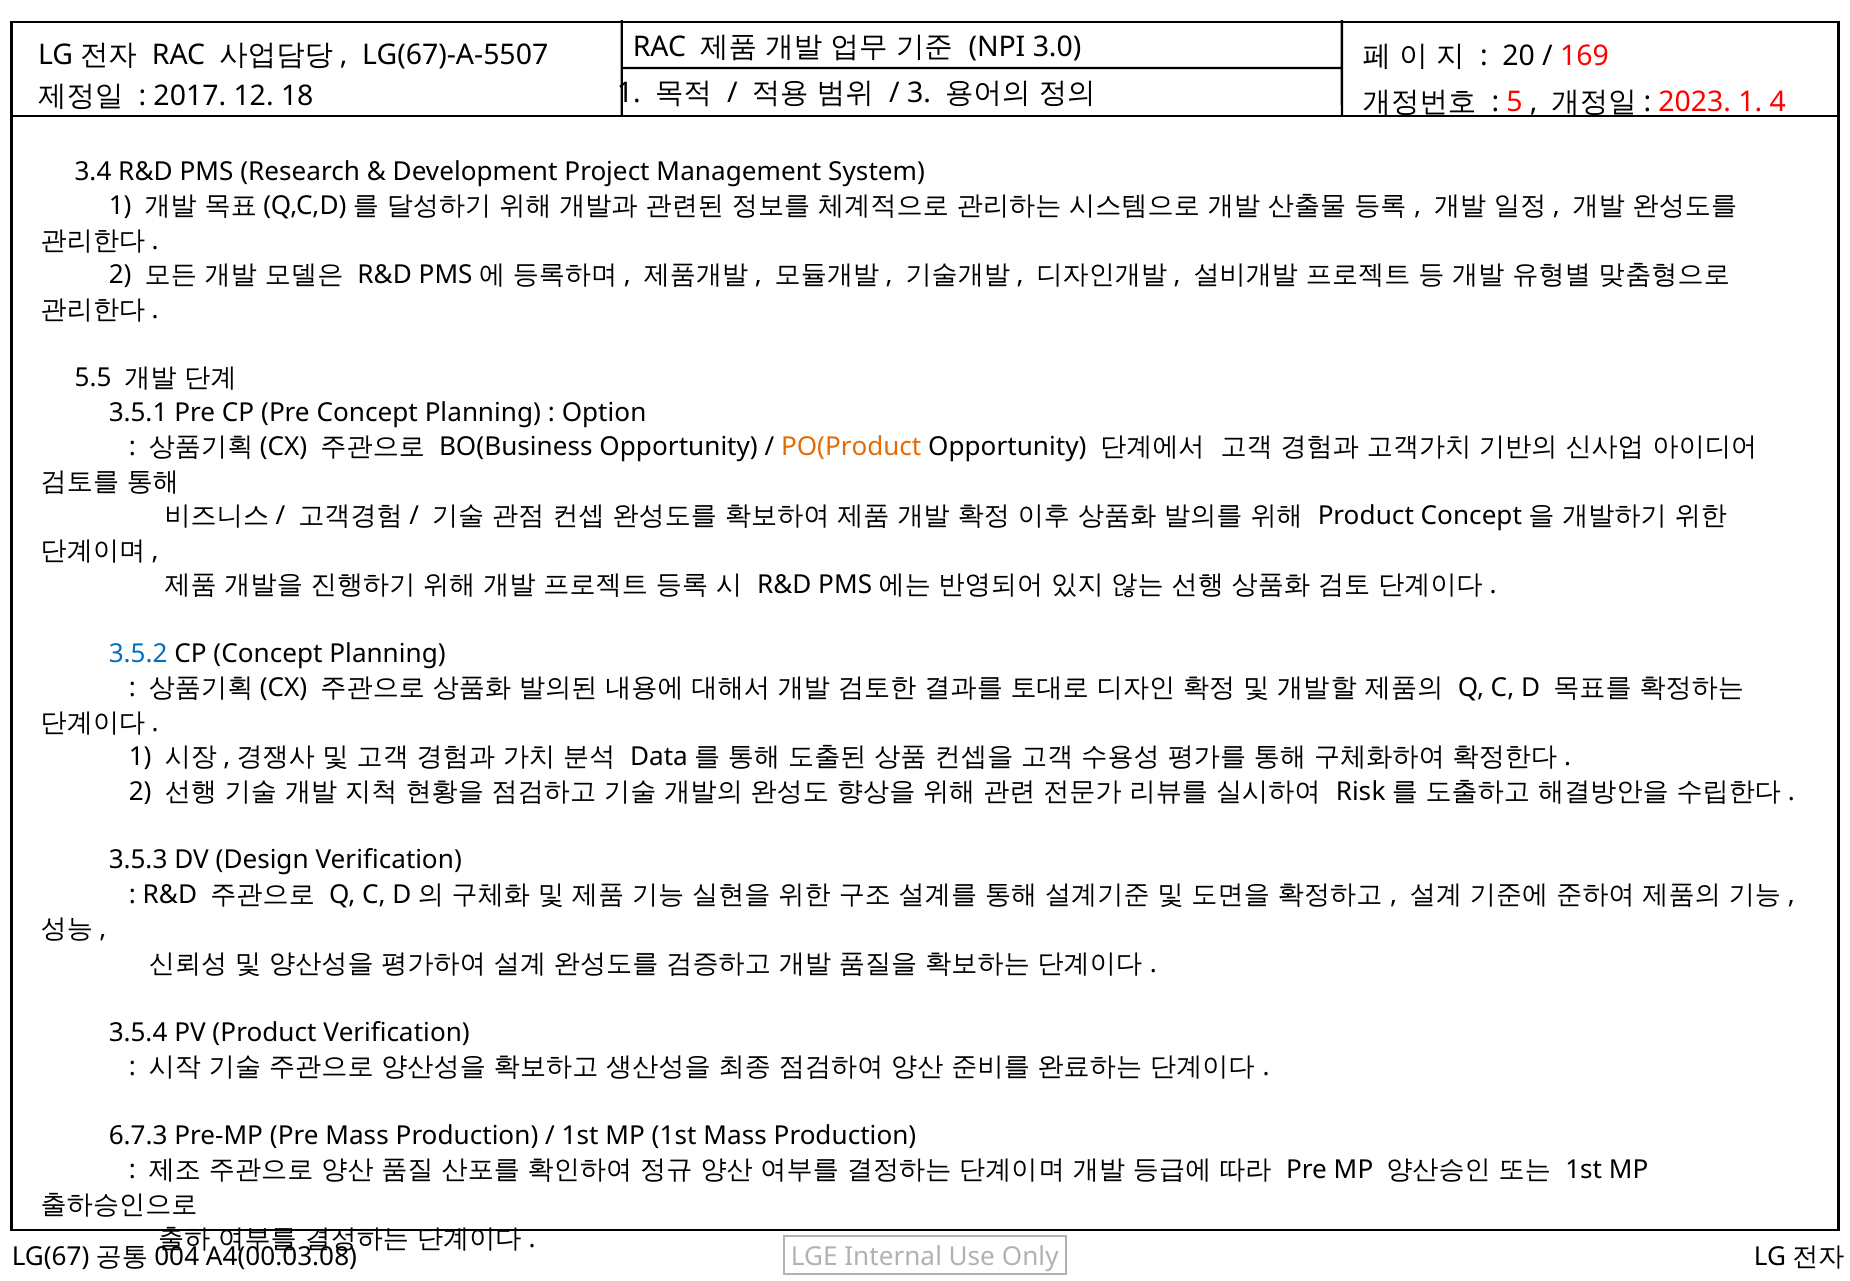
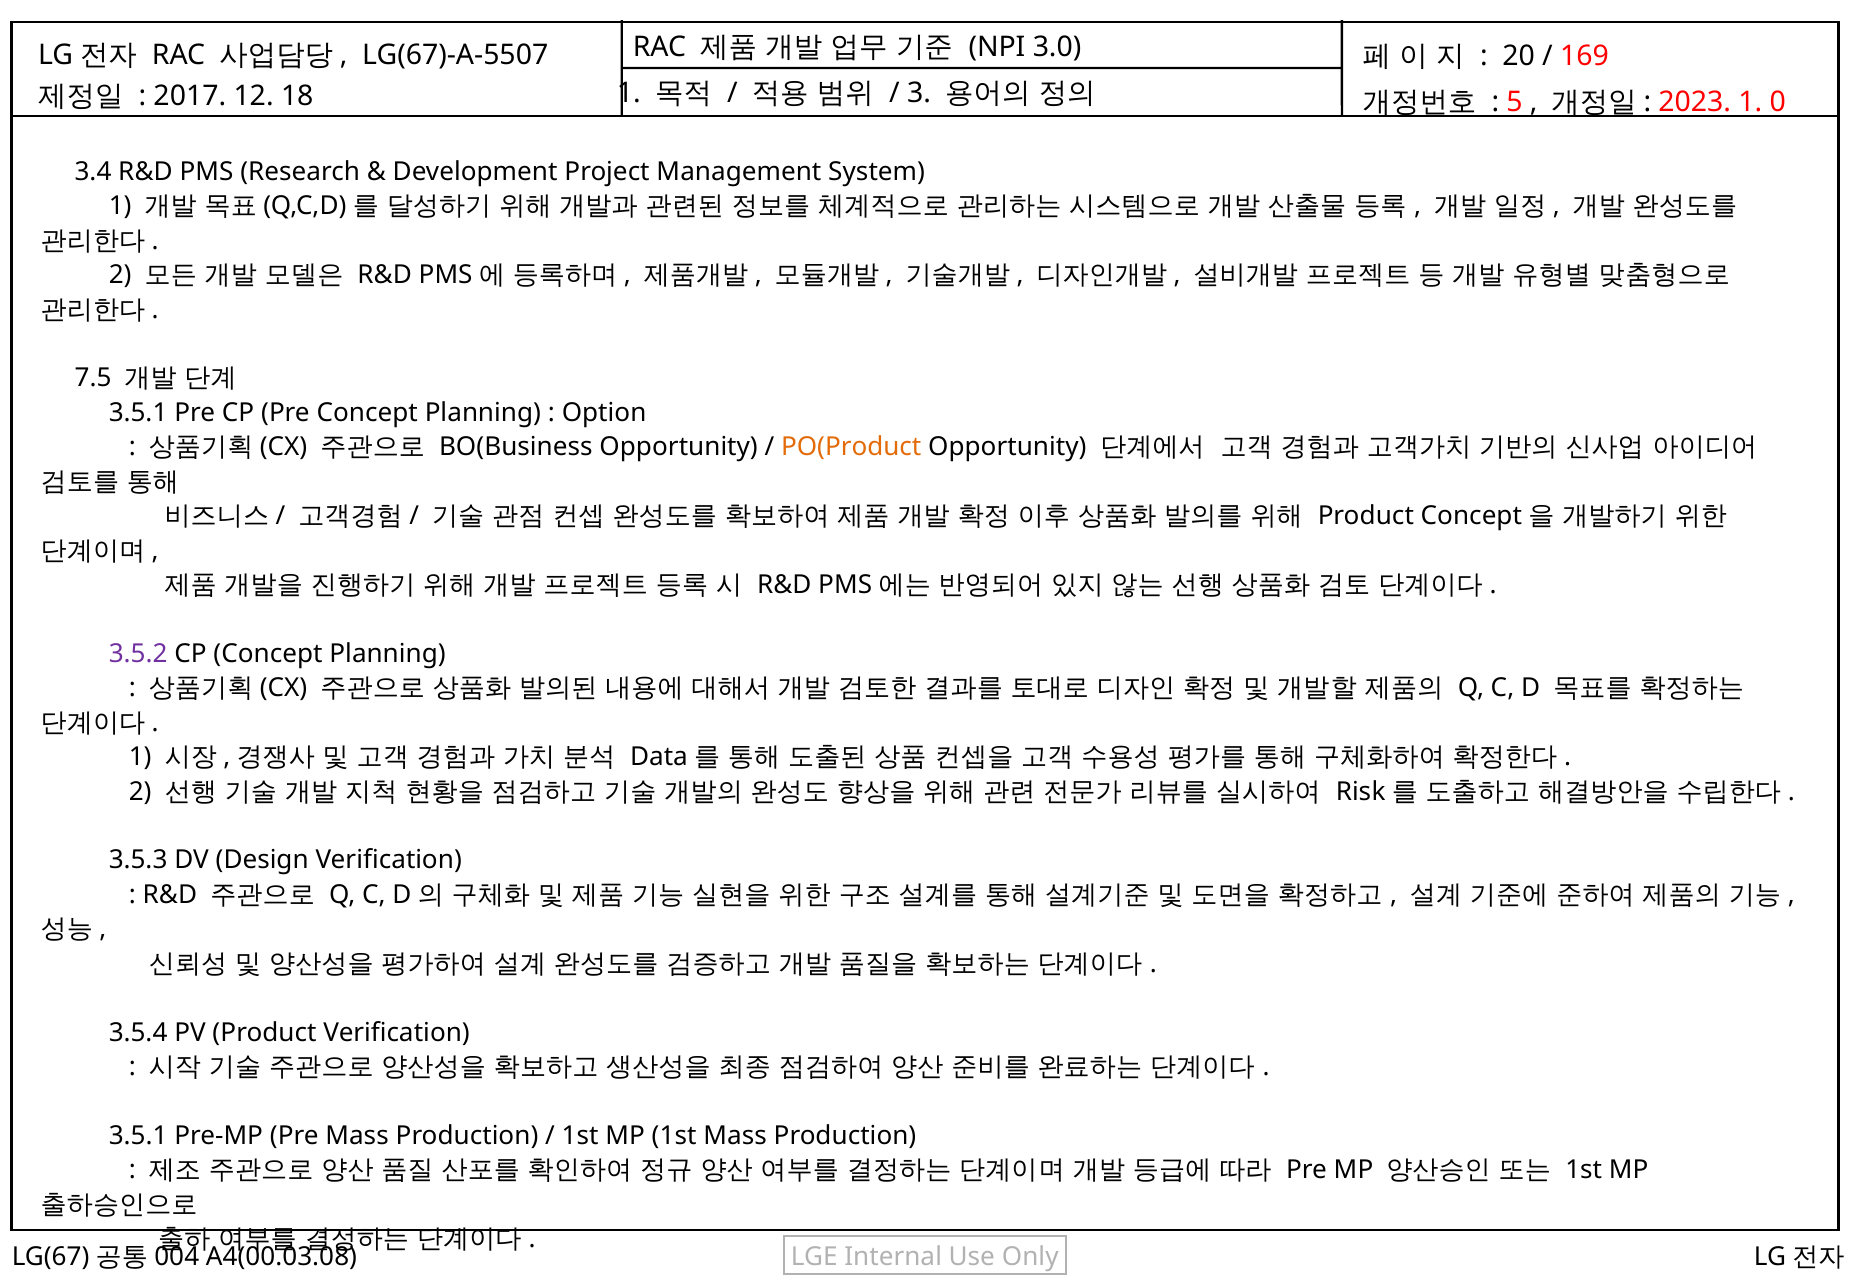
4: 4 -> 0
5.5: 5.5 -> 7.5
3.5.2 colour: blue -> purple
6.7.3 at (138, 1136): 6.7.3 -> 3.5.1
